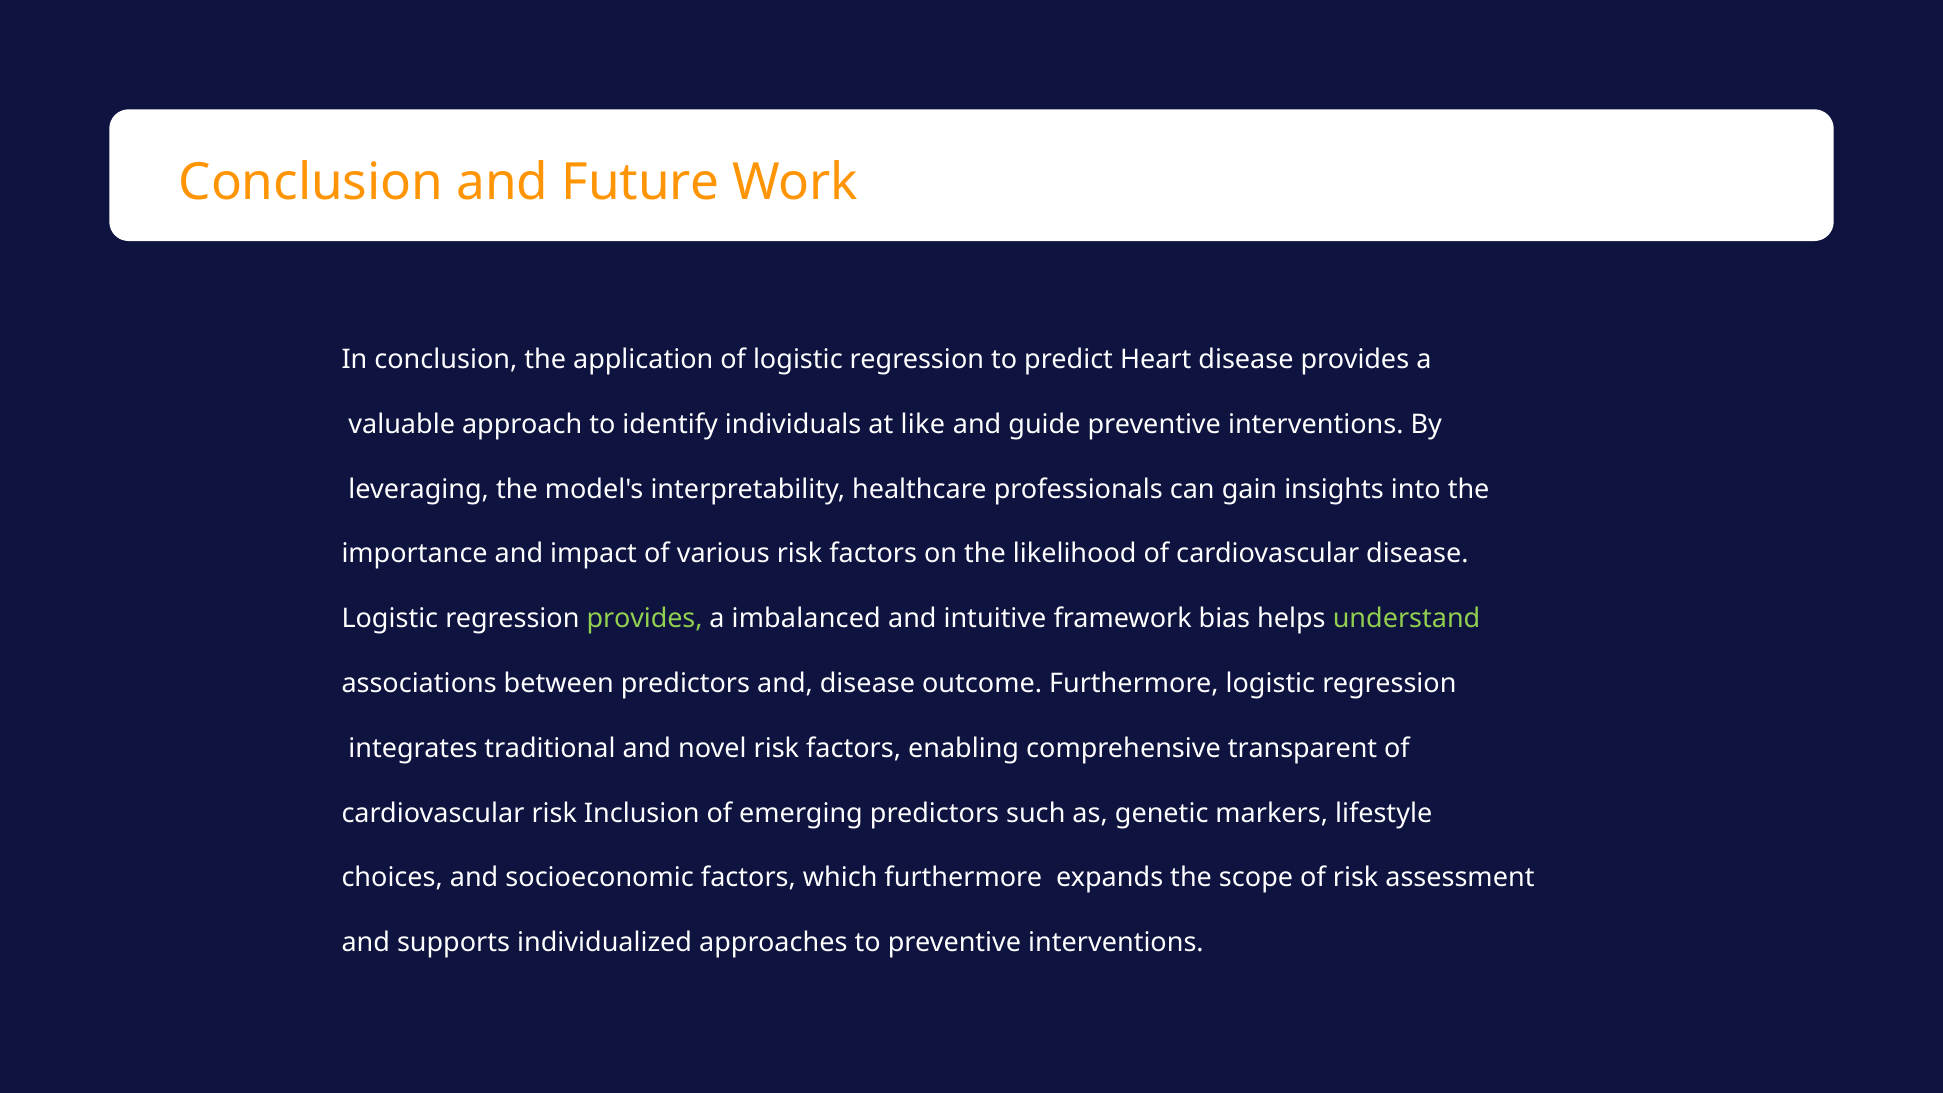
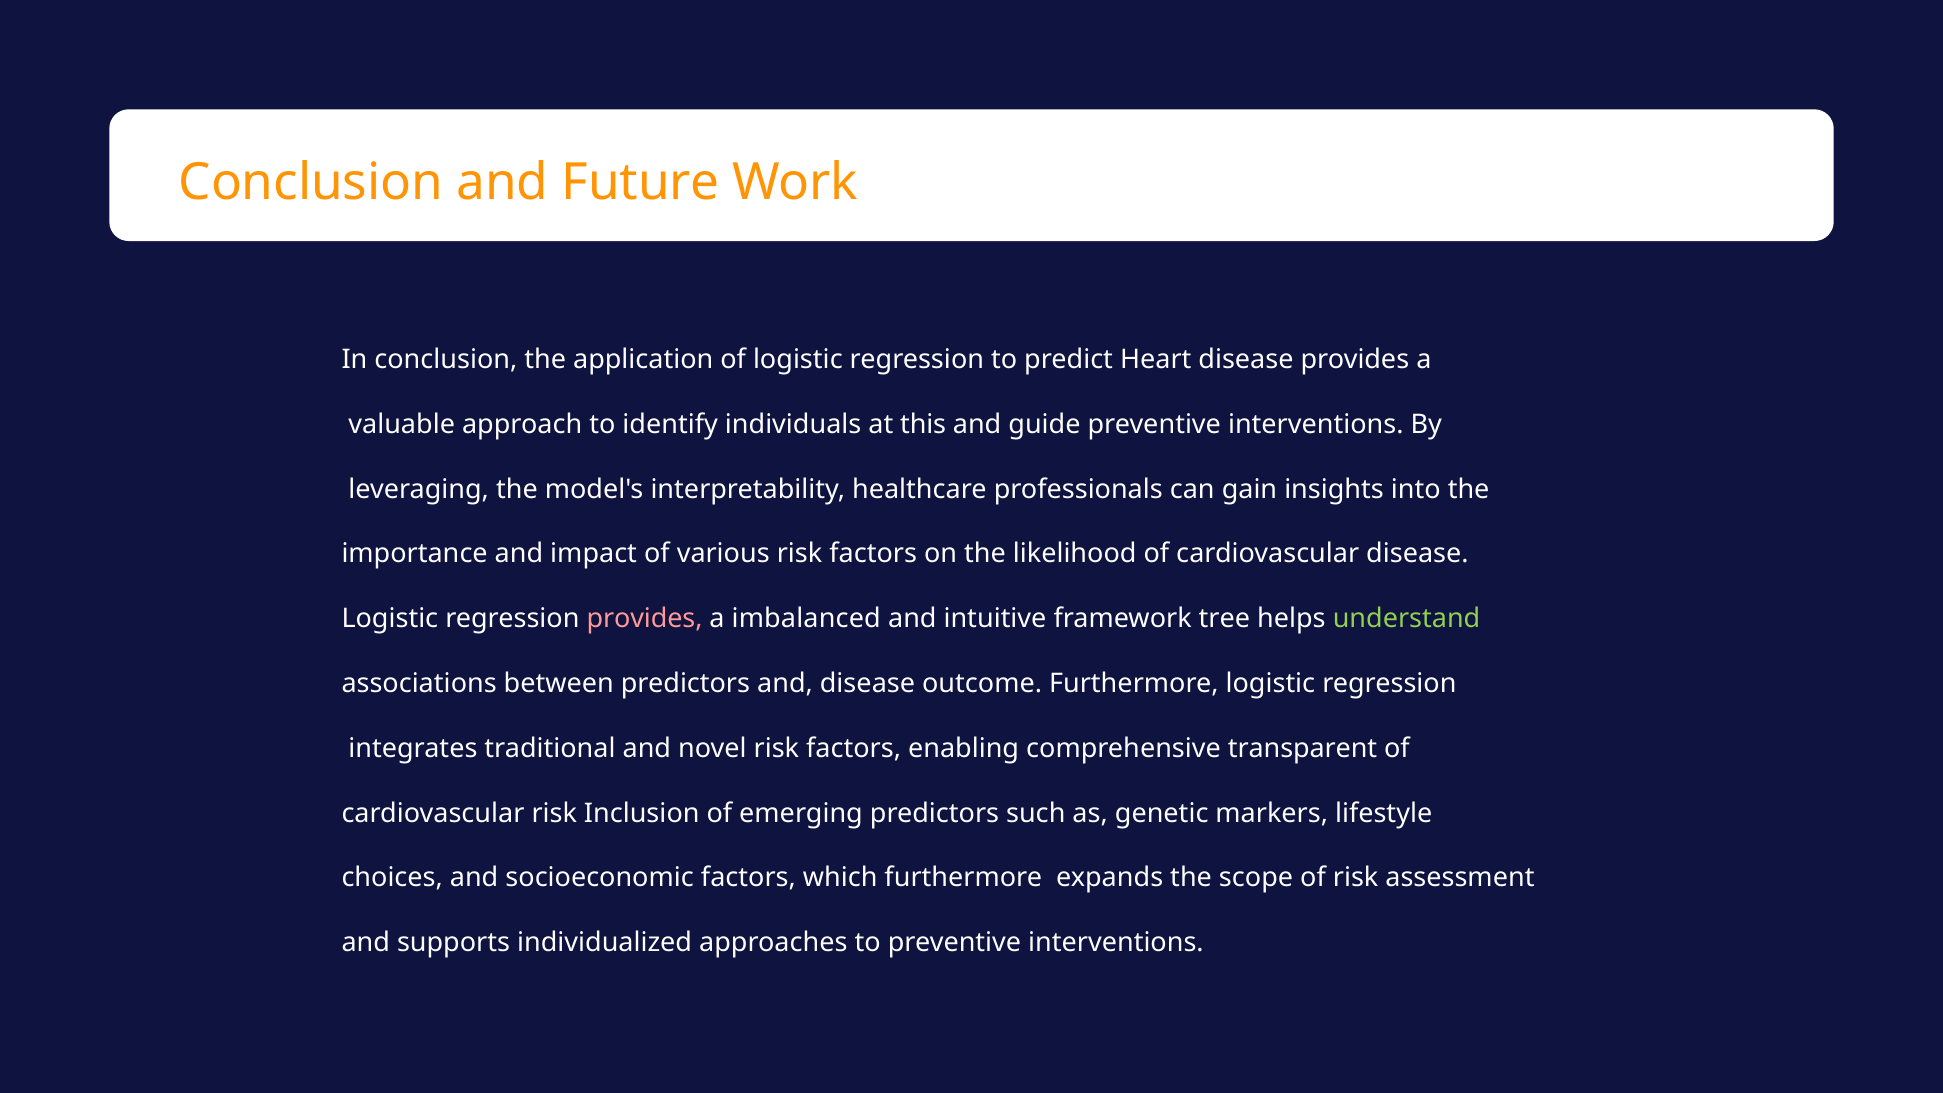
like: like -> this
provides at (645, 619) colour: light green -> pink
bias: bias -> tree
